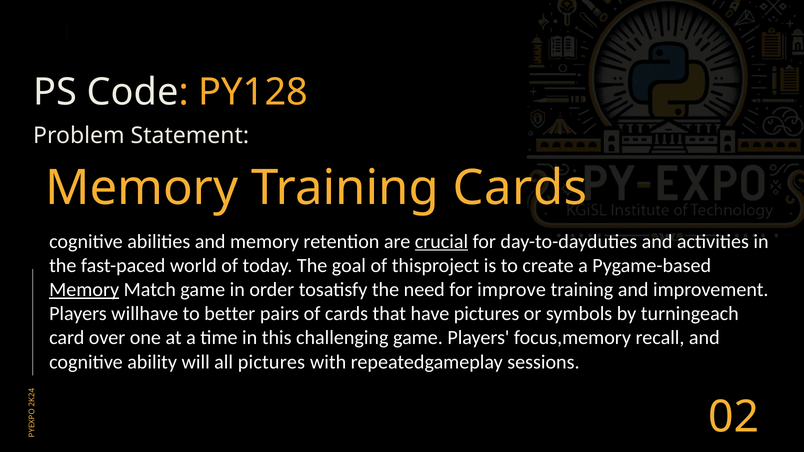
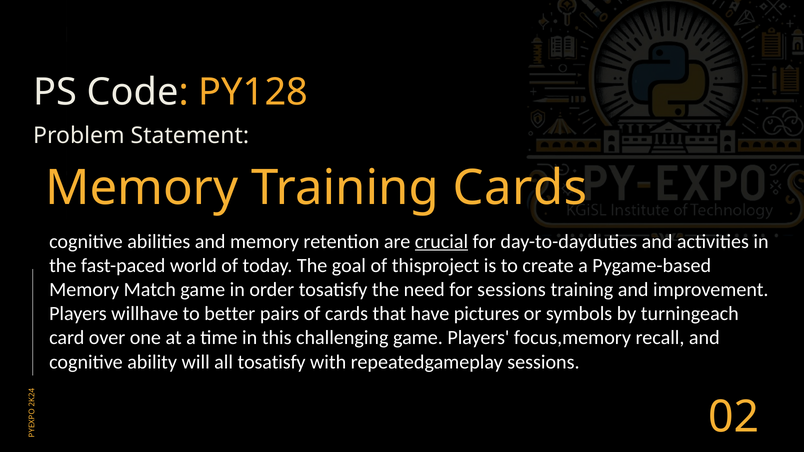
Memory at (84, 290) underline: present -> none
for improve: improve -> sessions
all pictures: pictures -> tosatisfy
